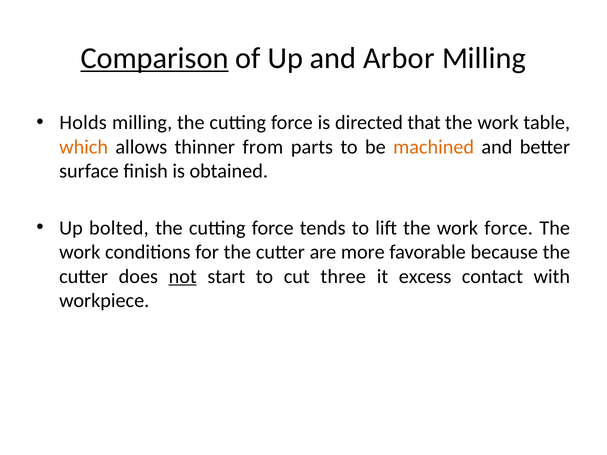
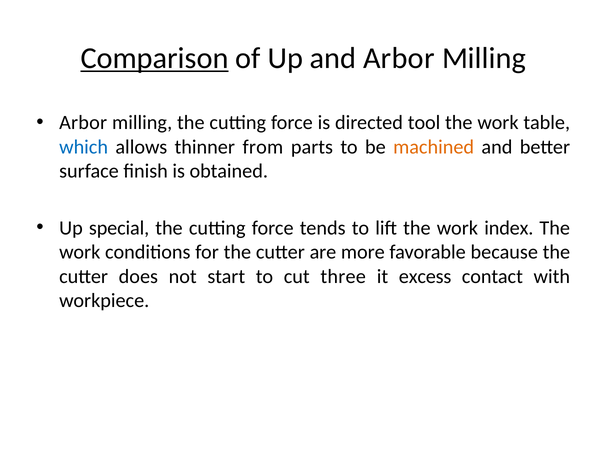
Holds at (83, 123): Holds -> Arbor
that: that -> tool
which colour: orange -> blue
bolted: bolted -> special
work force: force -> index
not underline: present -> none
